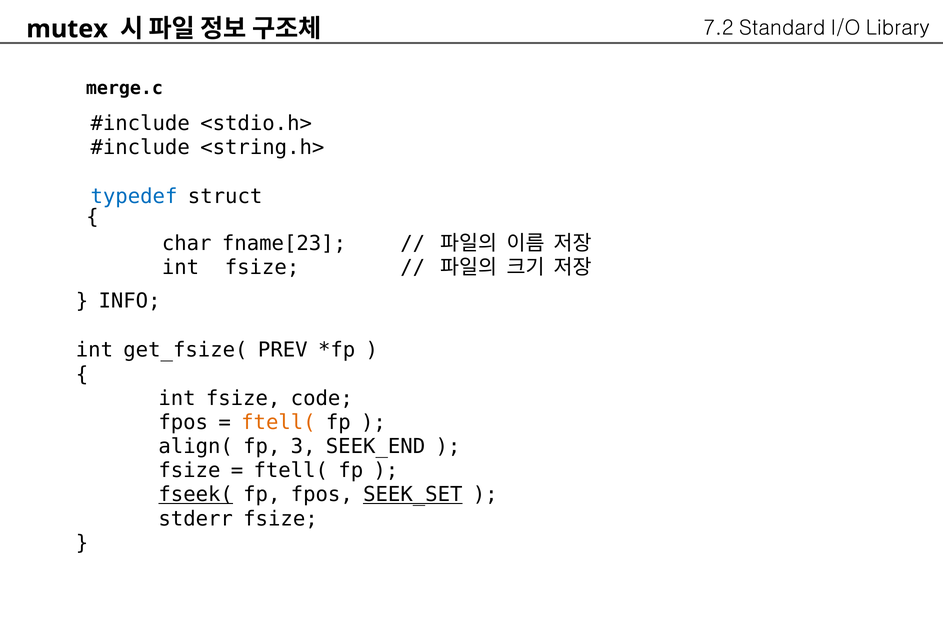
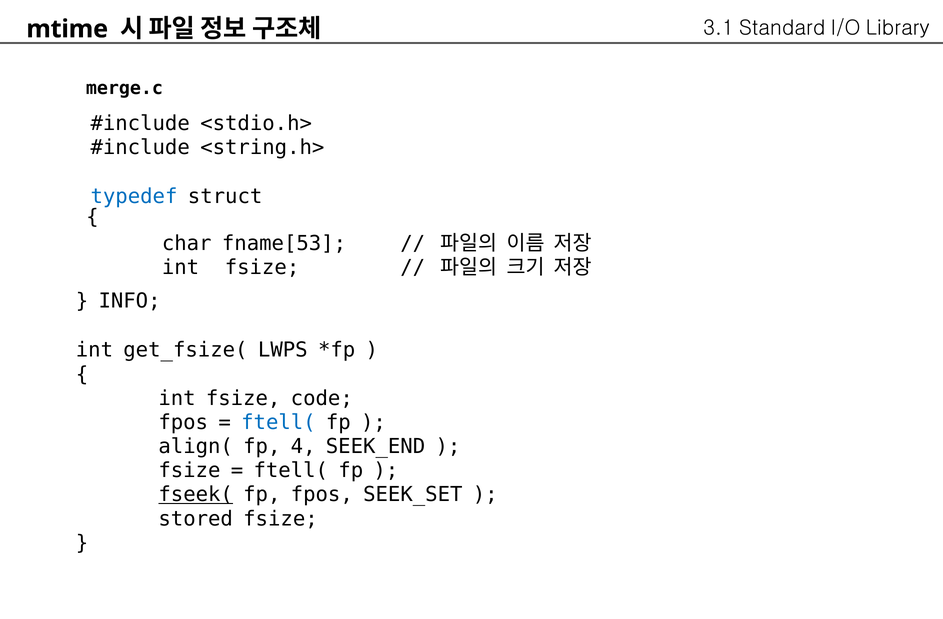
7.2: 7.2 -> 3.1
mutex: mutex -> mtime
fname[23: fname[23 -> fname[53
PREV: PREV -> LWPS
ftell( at (278, 423) colour: orange -> blue
3: 3 -> 4
SEEK_SET underline: present -> none
stderr: stderr -> stored
